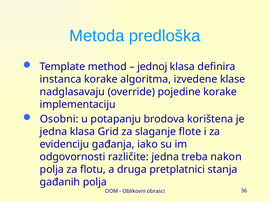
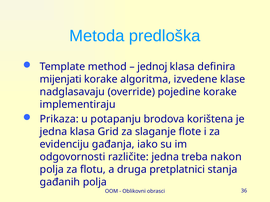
instanca: instanca -> mijenjati
implementaciju: implementaciju -> implementiraju
Osobni: Osobni -> Prikaza
